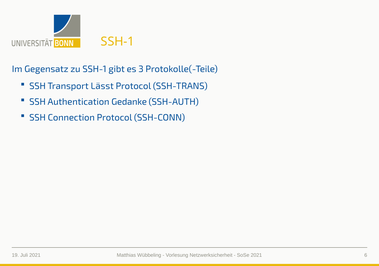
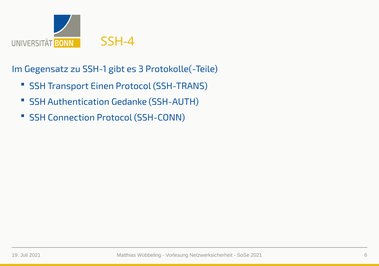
SSH-1 at (118, 41): SSH-1 -> SSH-4
Lässt: Lässt -> Einen
